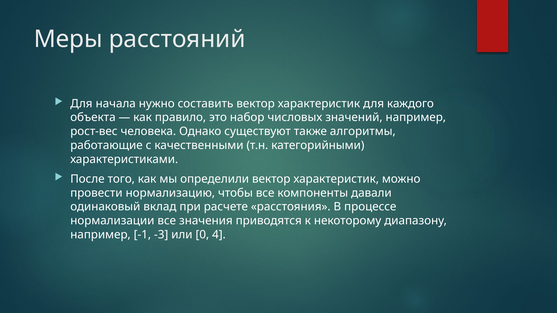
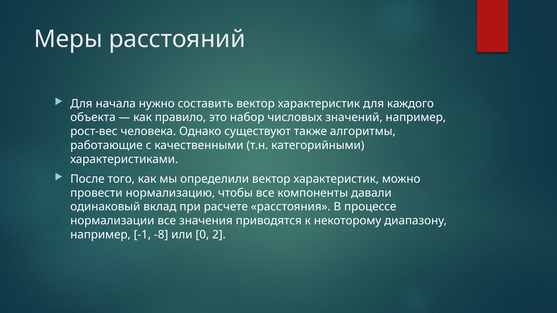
-3: -3 -> -8
4: 4 -> 2
